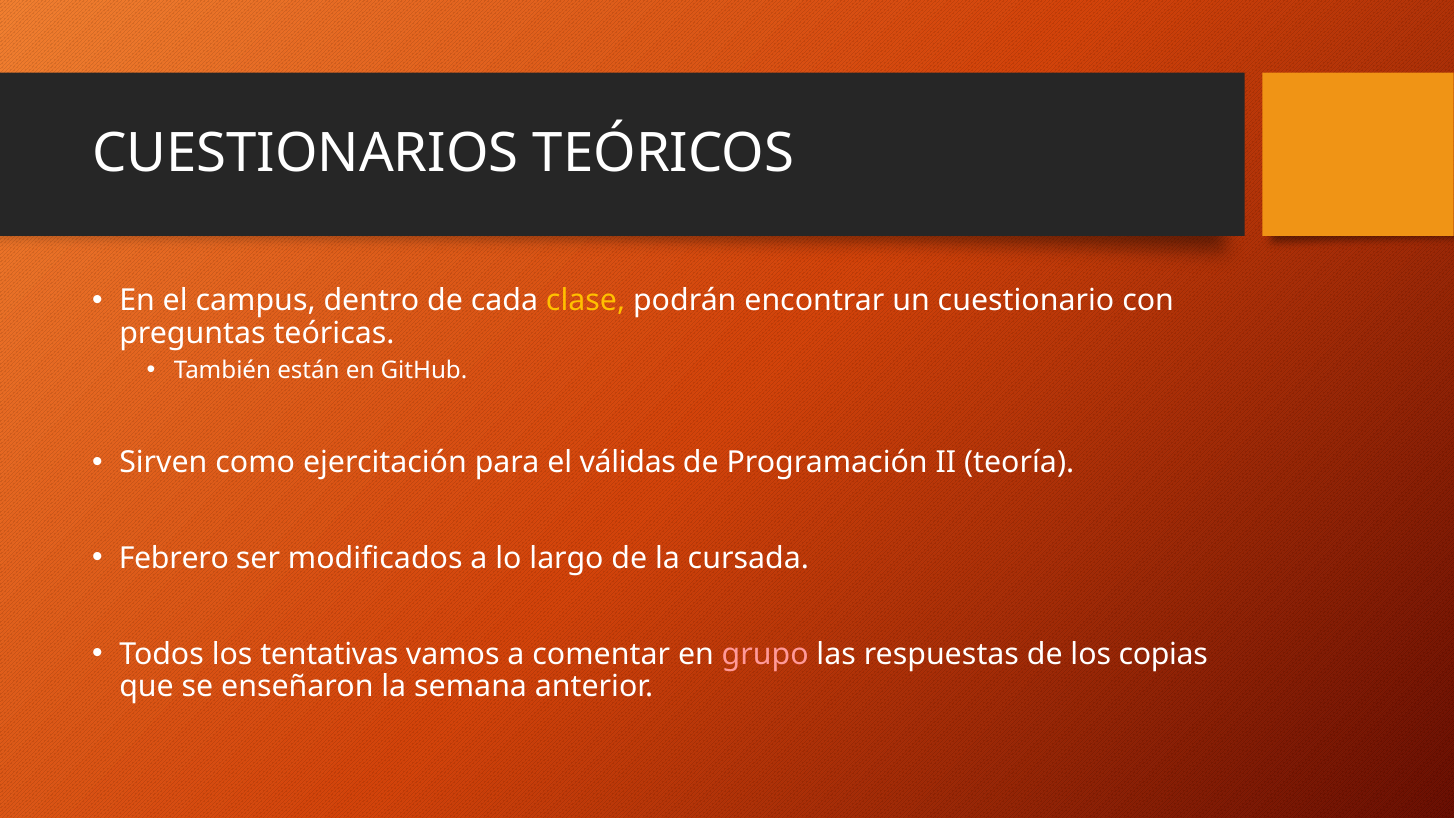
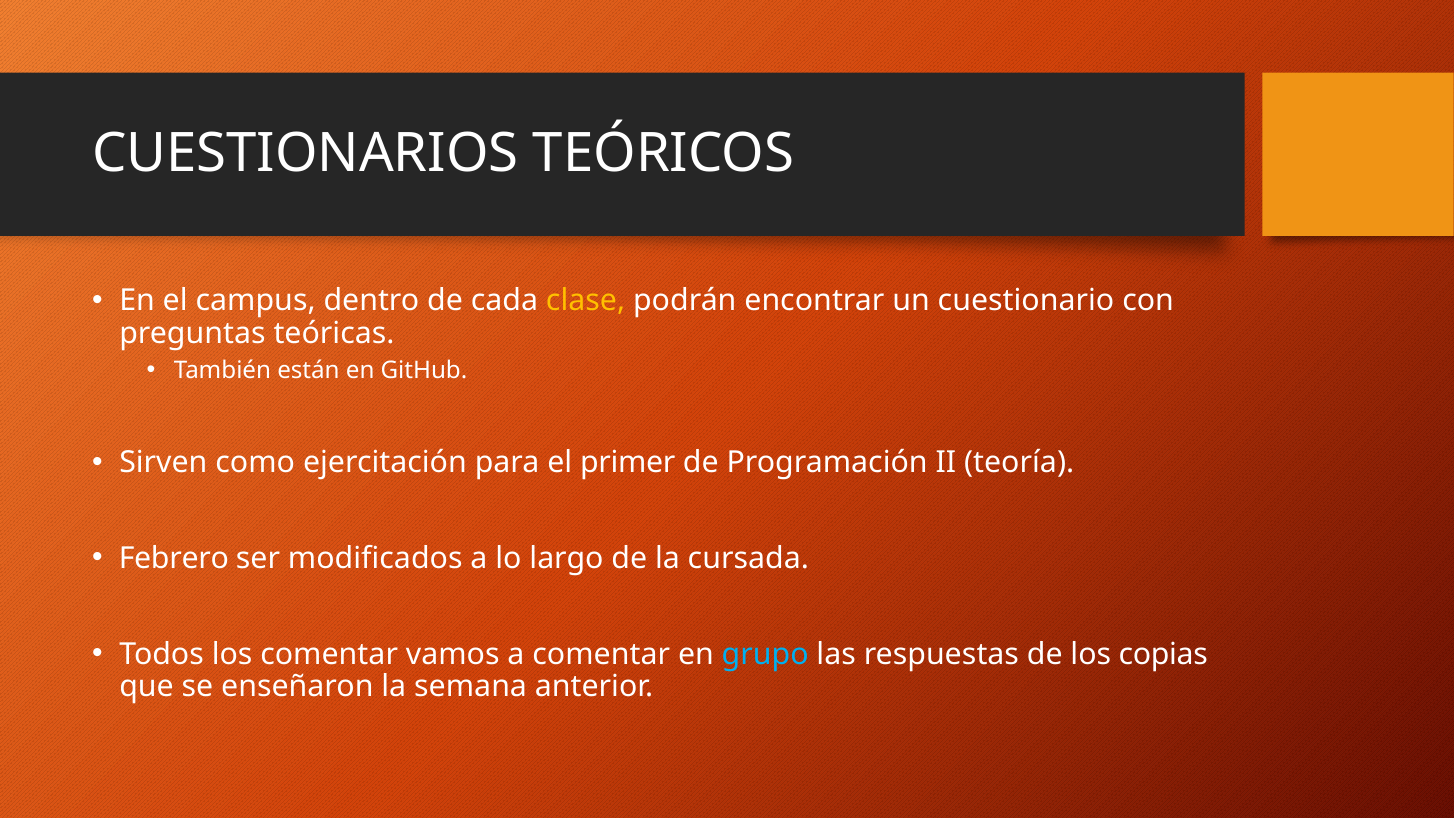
válidas: válidas -> primer
los tentativas: tentativas -> comentar
grupo colour: pink -> light blue
